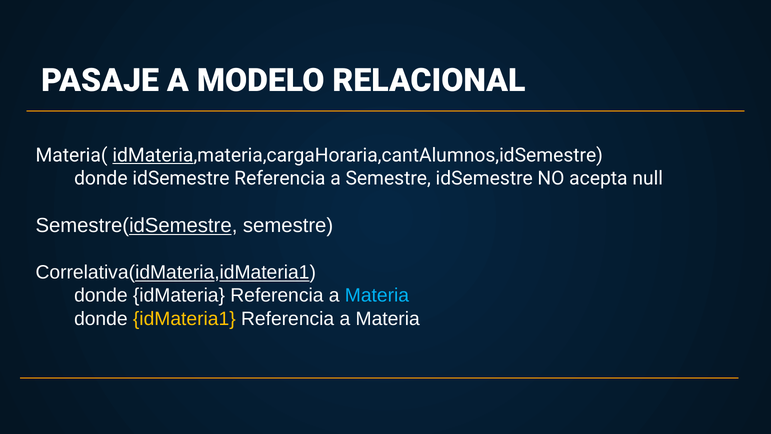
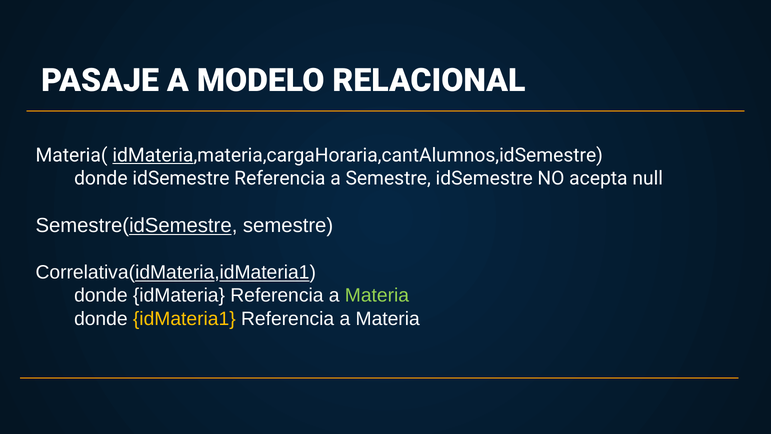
Materia at (377, 295) colour: light blue -> light green
